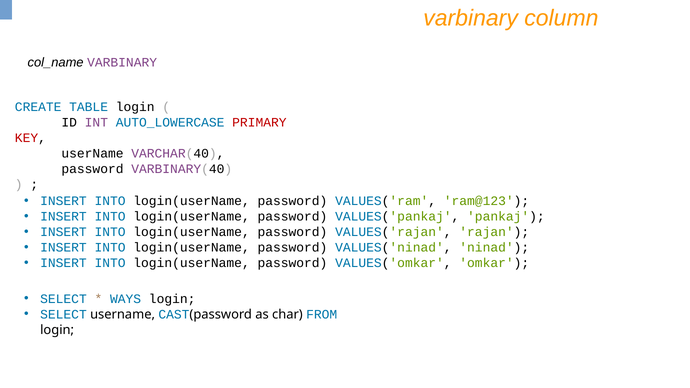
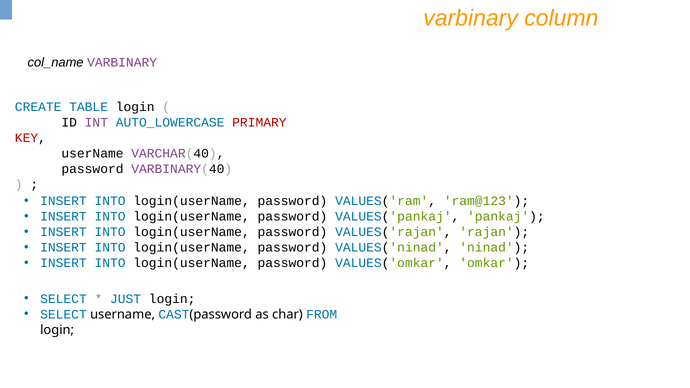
WAYS: WAYS -> JUST
